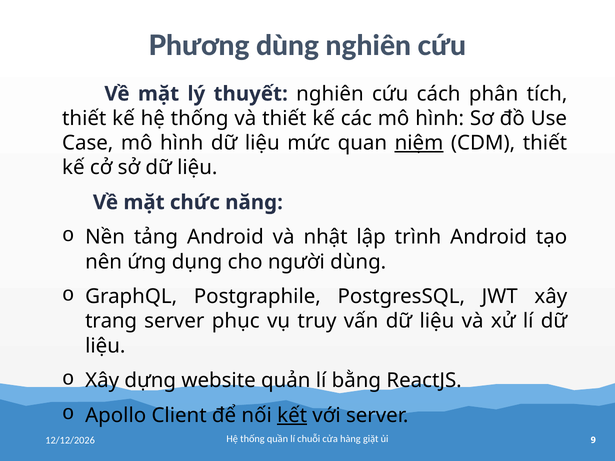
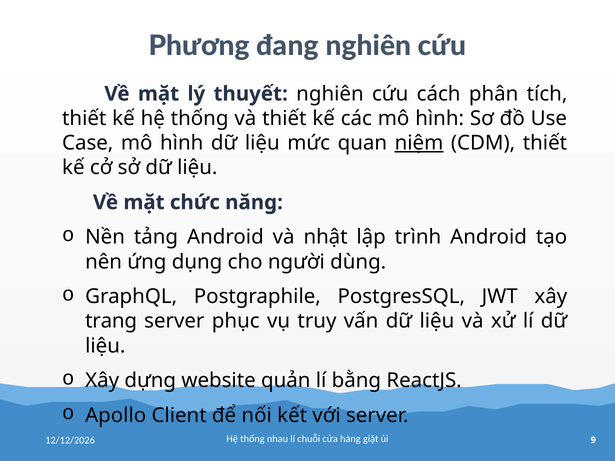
Phương dùng: dùng -> đang
kết underline: present -> none
quần: quần -> nhau
